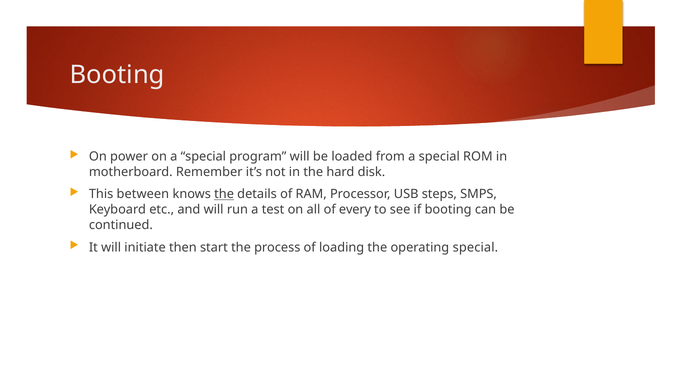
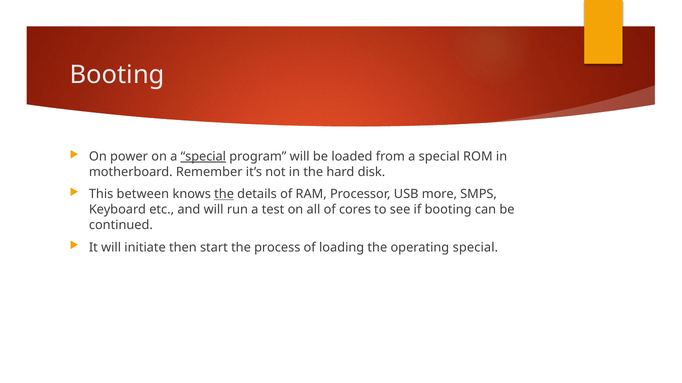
special at (203, 157) underline: none -> present
steps: steps -> more
every: every -> cores
